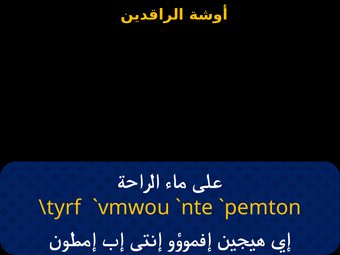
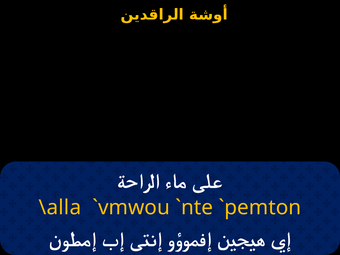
\tyrf: \tyrf -> \alla
